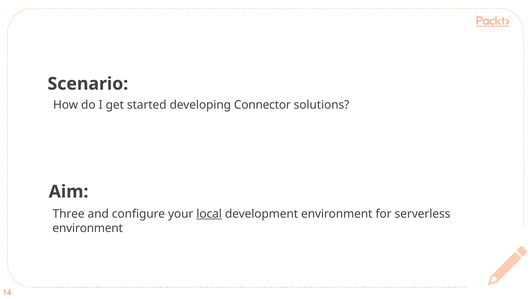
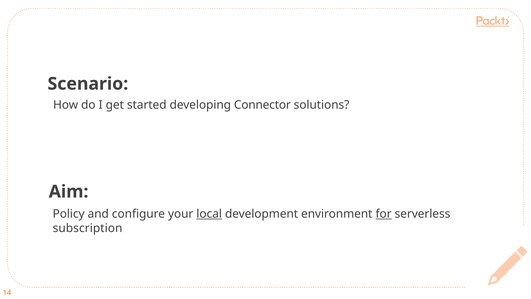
Three: Three -> Policy
for underline: none -> present
environment at (88, 228): environment -> subscription
